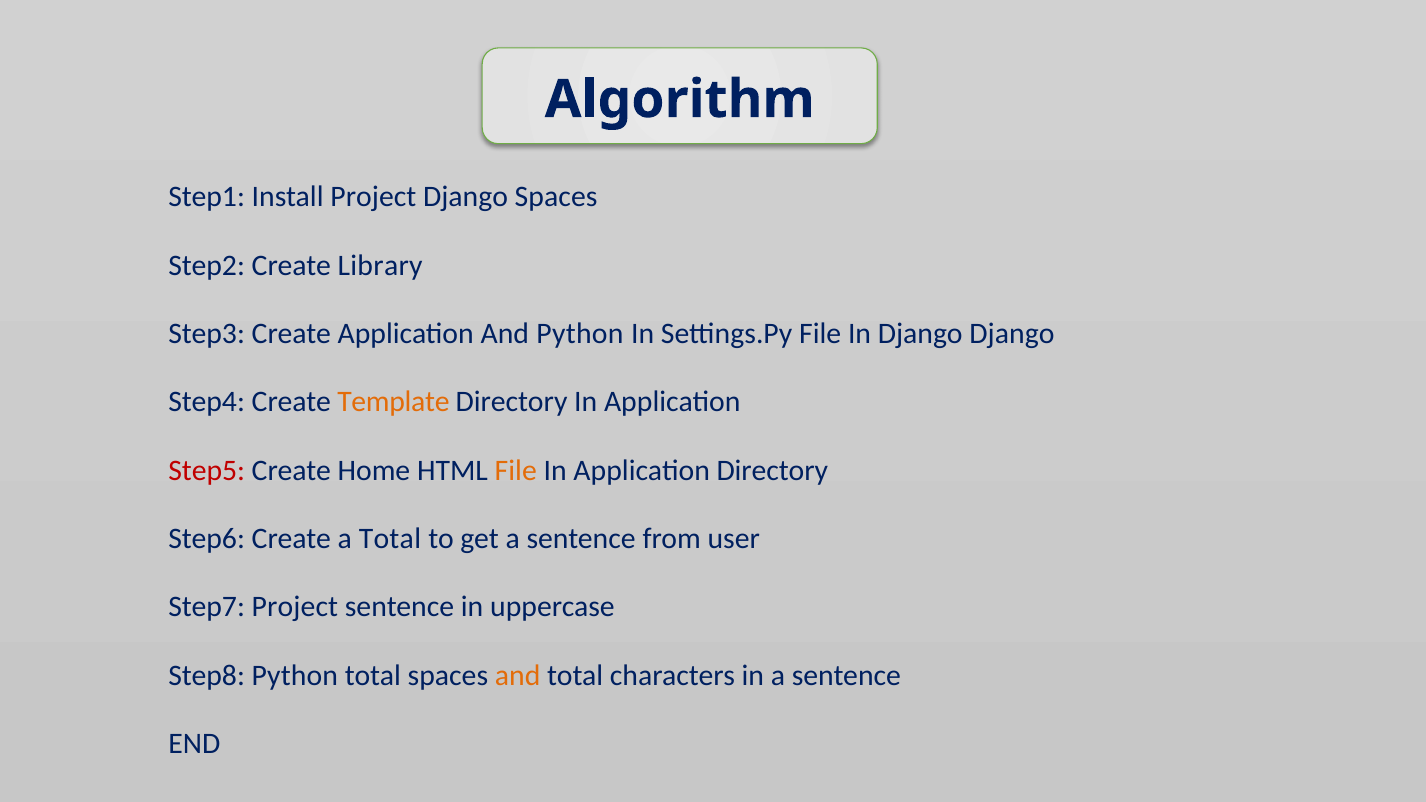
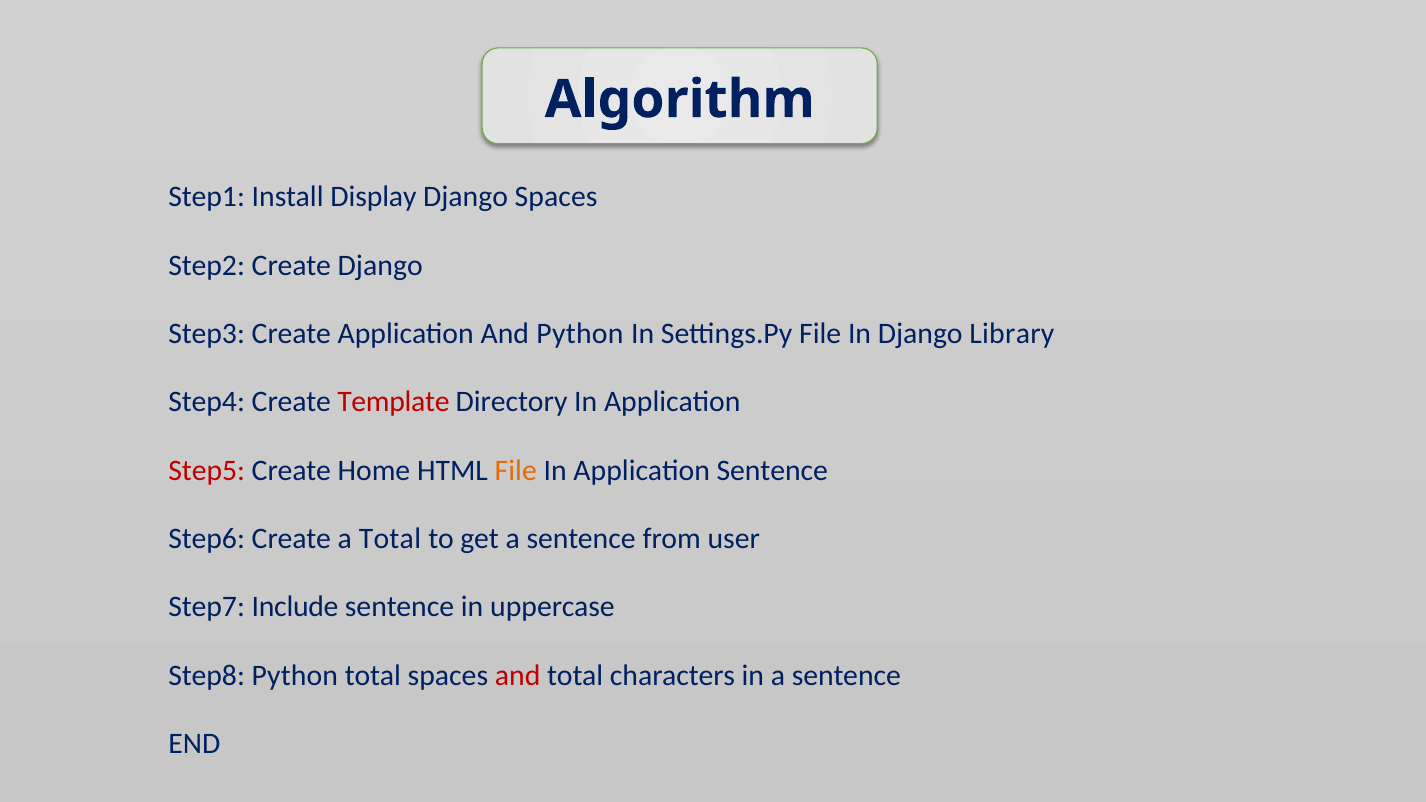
Install Project: Project -> Display
Create Library: Library -> Django
Django Django: Django -> Library
Template colour: orange -> red
Application Directory: Directory -> Sentence
Step7 Project: Project -> Include
and at (518, 675) colour: orange -> red
